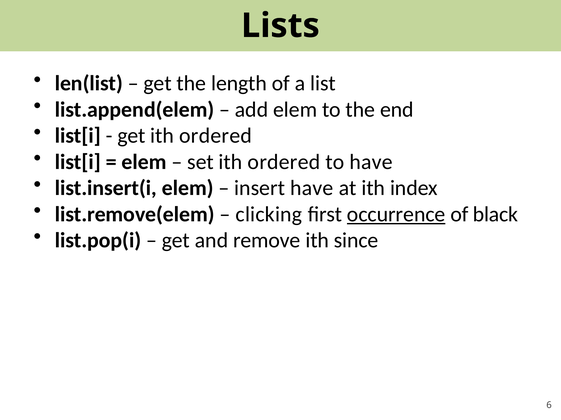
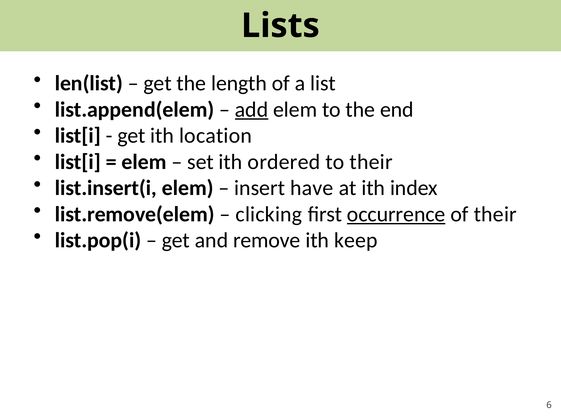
add underline: none -> present
get ith ordered: ordered -> location
to have: have -> their
of black: black -> their
since: since -> keep
